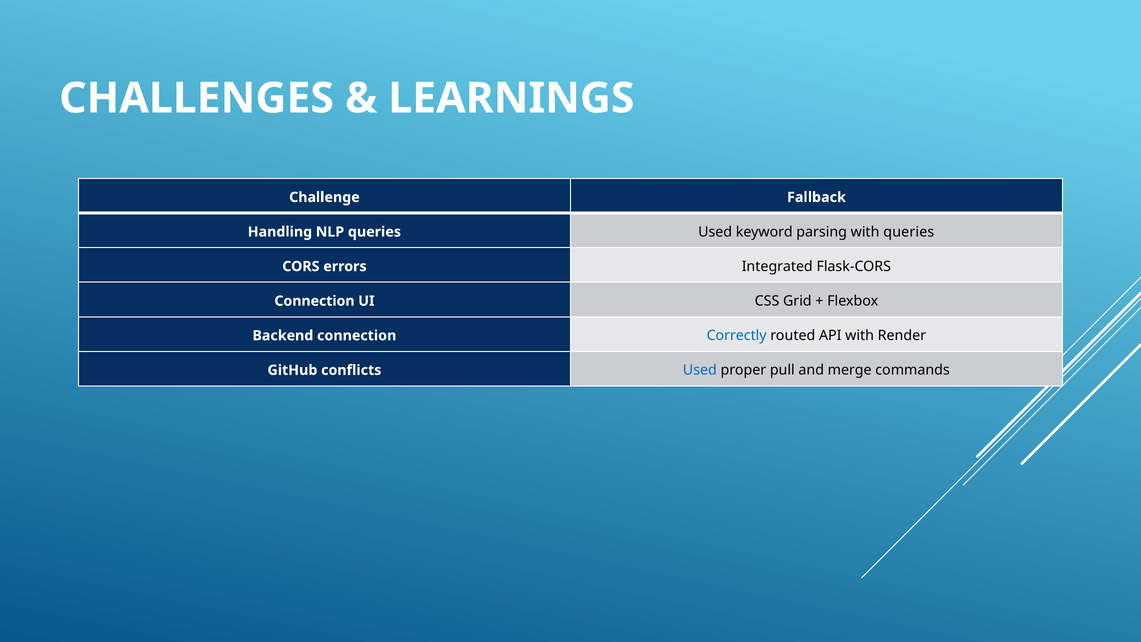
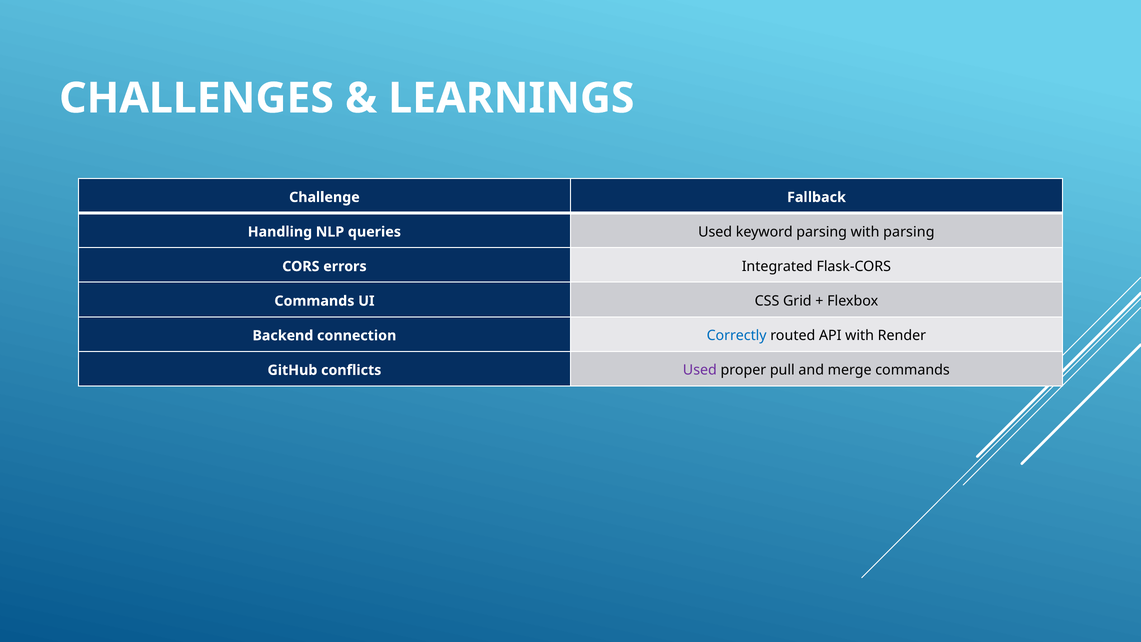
with queries: queries -> parsing
Connection at (314, 301): Connection -> Commands
Used at (700, 370) colour: blue -> purple
